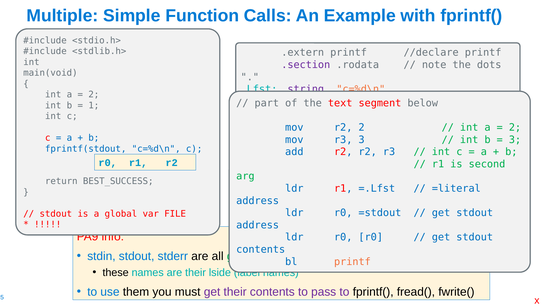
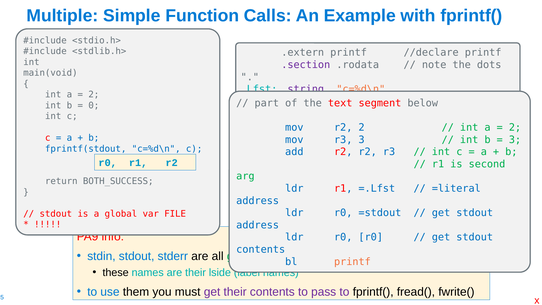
1: 1 -> 0
BEST_SUCCESS: BEST_SUCCESS -> BOTH_SUCCESS
